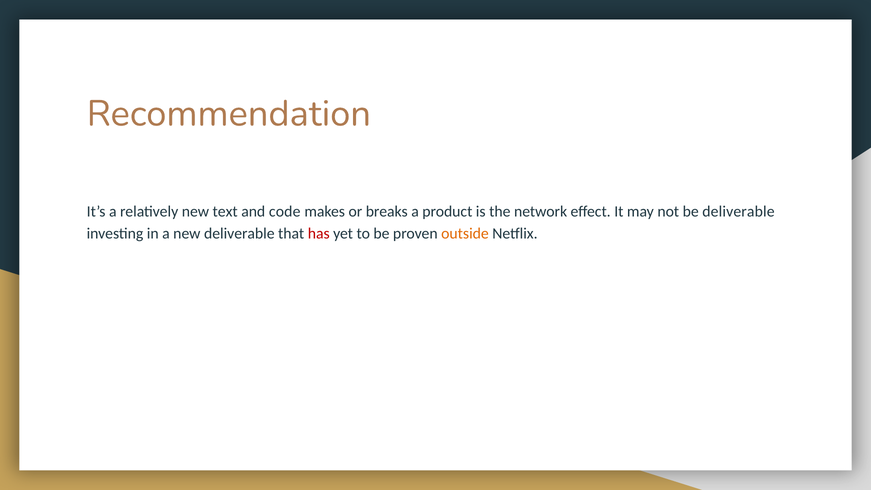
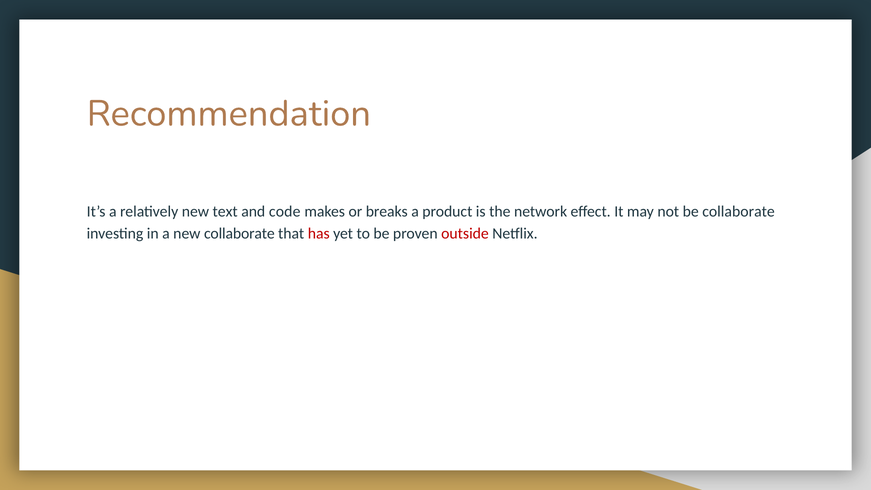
be deliverable: deliverable -> collaborate
new deliverable: deliverable -> collaborate
outside colour: orange -> red
